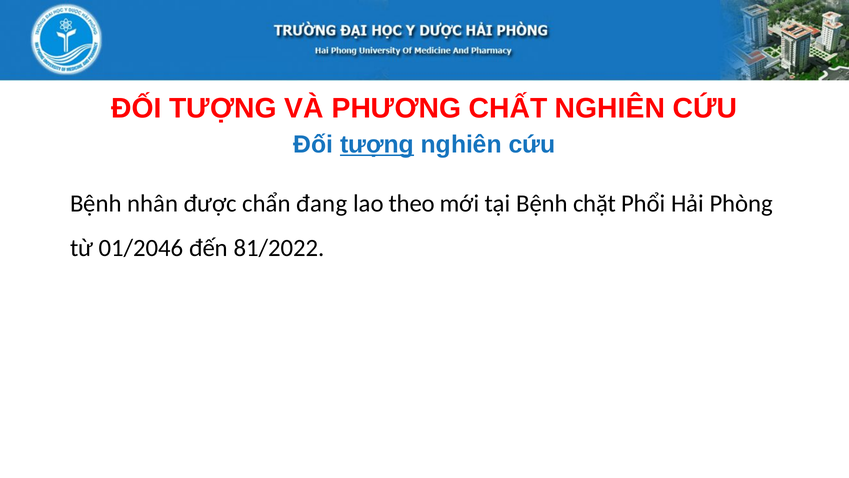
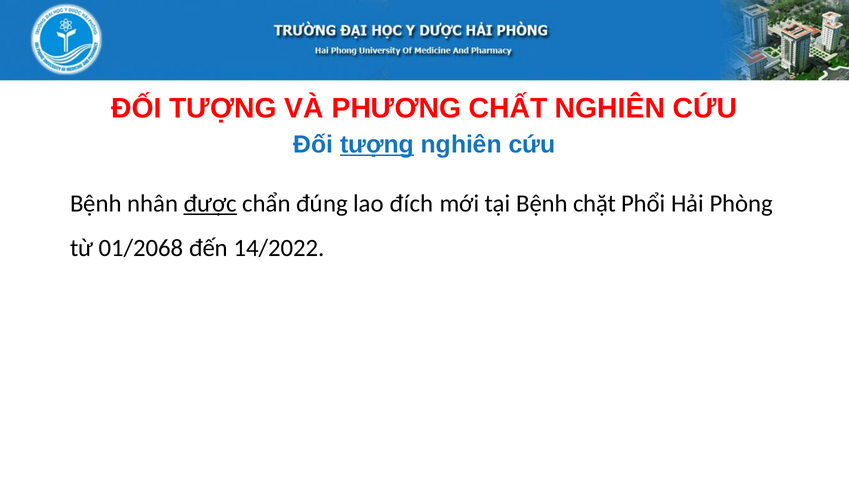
được underline: none -> present
đang: đang -> đúng
theo: theo -> đích
01/2046: 01/2046 -> 01/2068
81/2022: 81/2022 -> 14/2022
